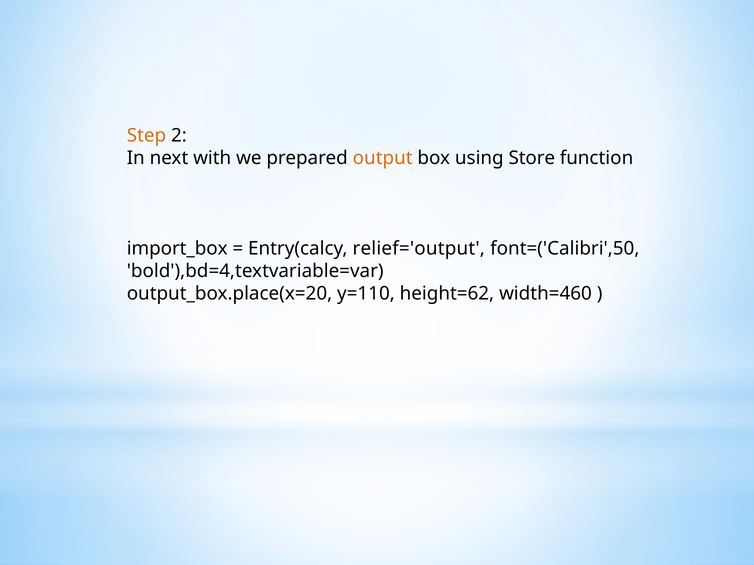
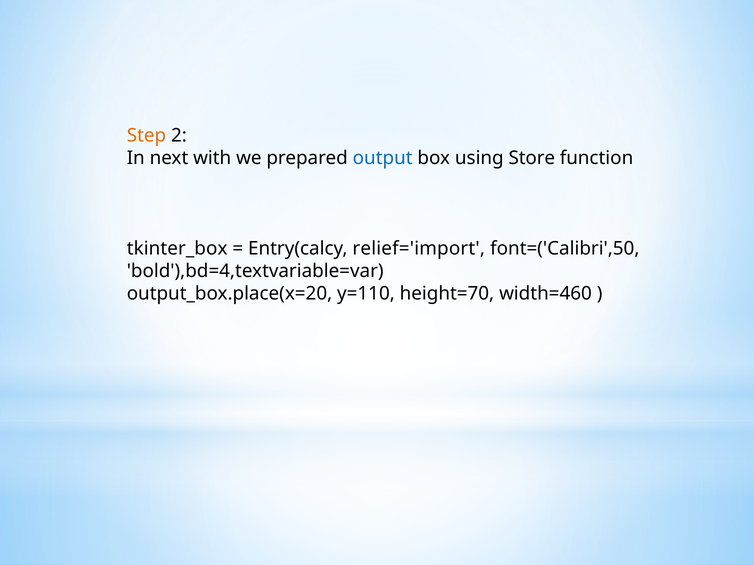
output colour: orange -> blue
import_box: import_box -> tkinter_box
relief='output: relief='output -> relief='import
height=62: height=62 -> height=70
